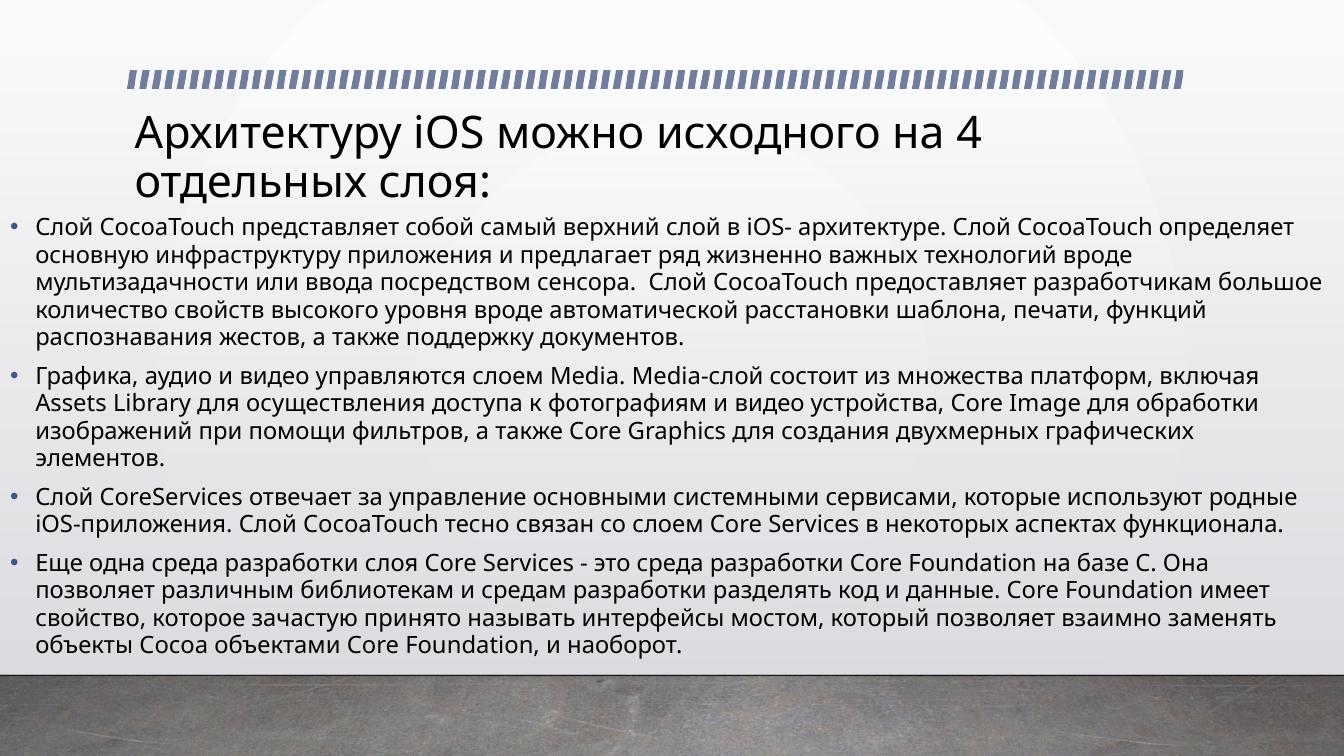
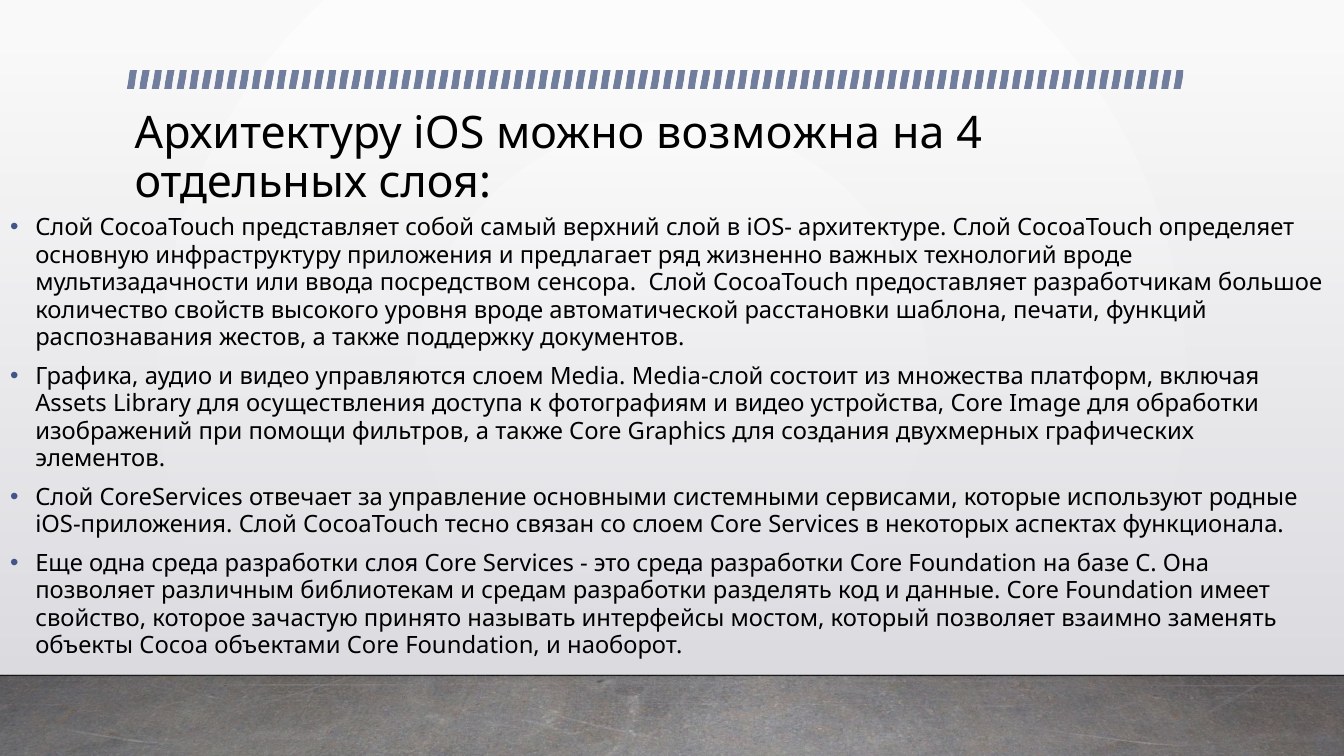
исходного: исходного -> возможна
